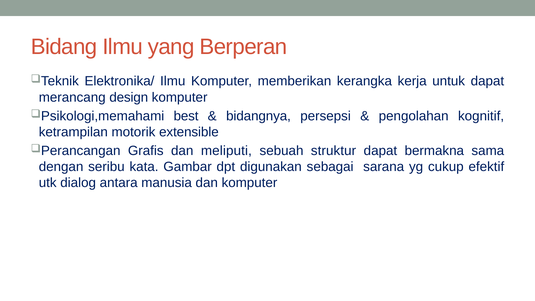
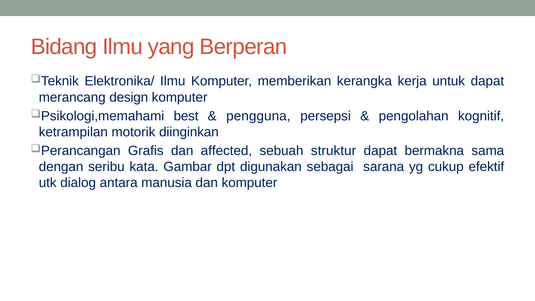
bidangnya: bidangnya -> pengguna
extensible: extensible -> diinginkan
meliputi: meliputi -> affected
